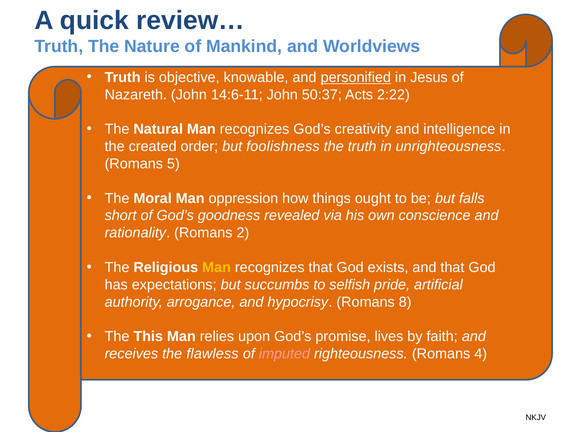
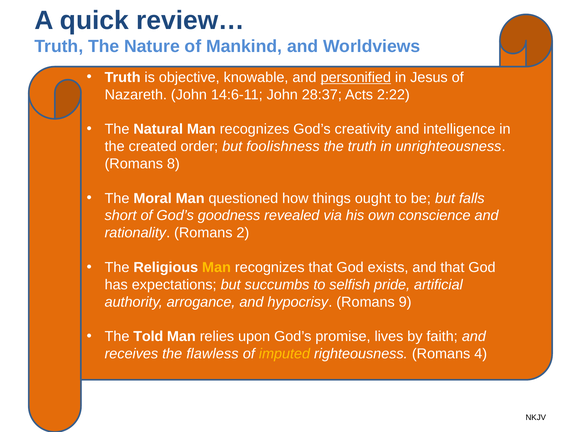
50:37: 50:37 -> 28:37
5: 5 -> 8
oppression: oppression -> questioned
8: 8 -> 9
This: This -> Told
imputed colour: pink -> yellow
